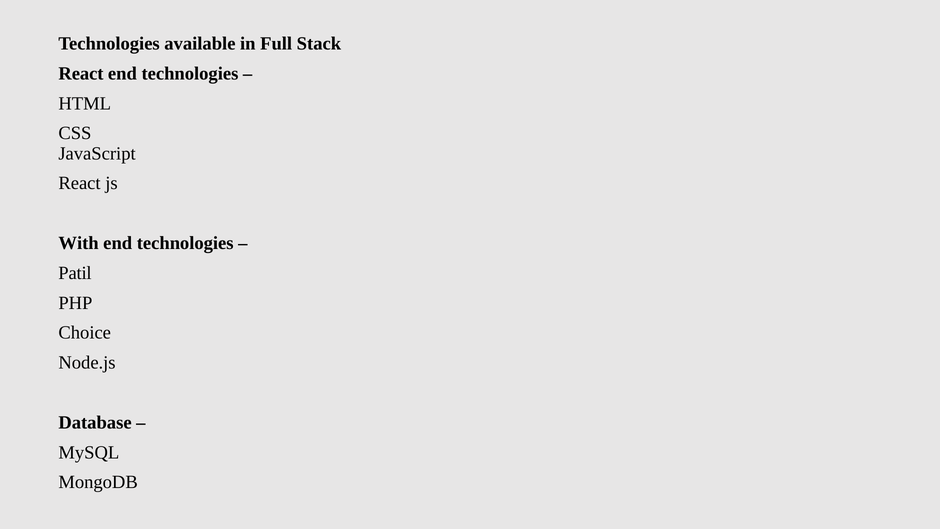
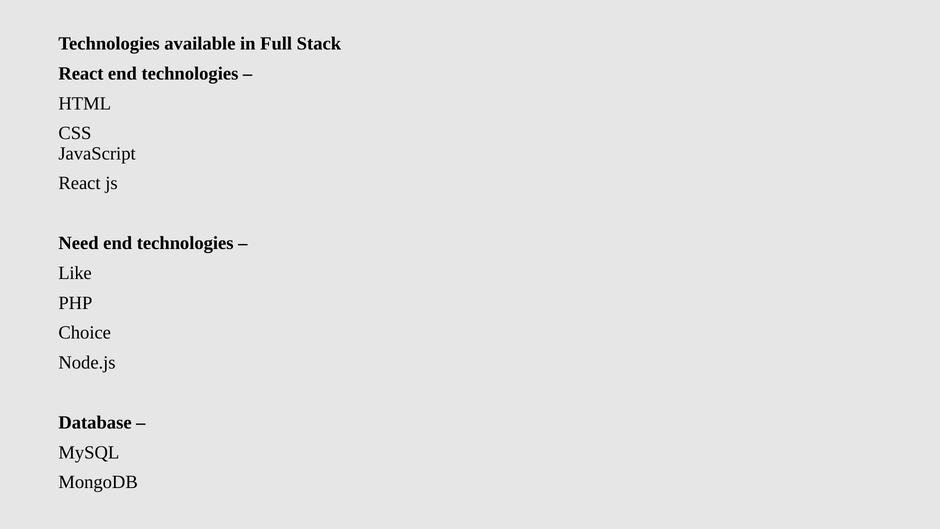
With: With -> Need
Patil: Patil -> Like
